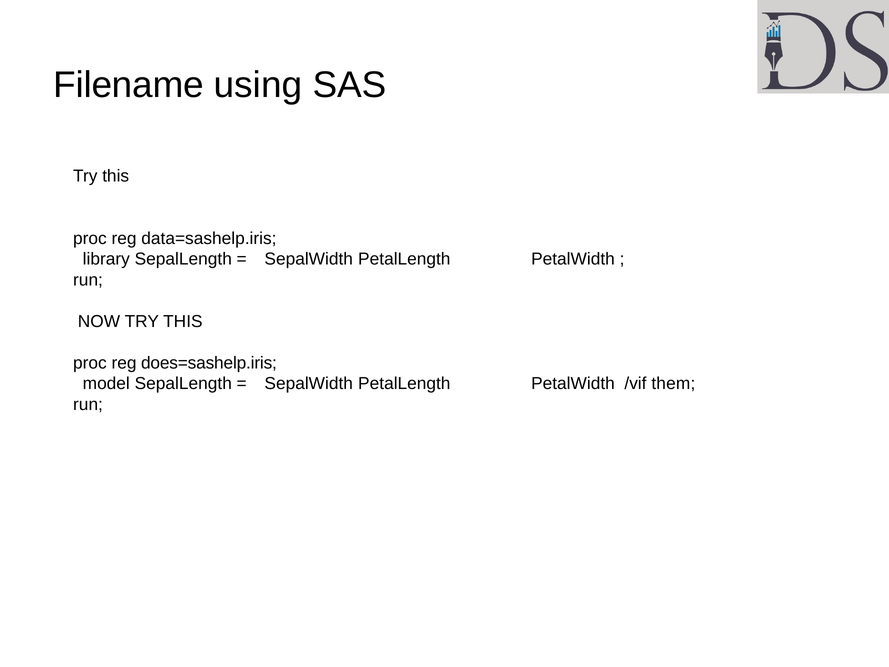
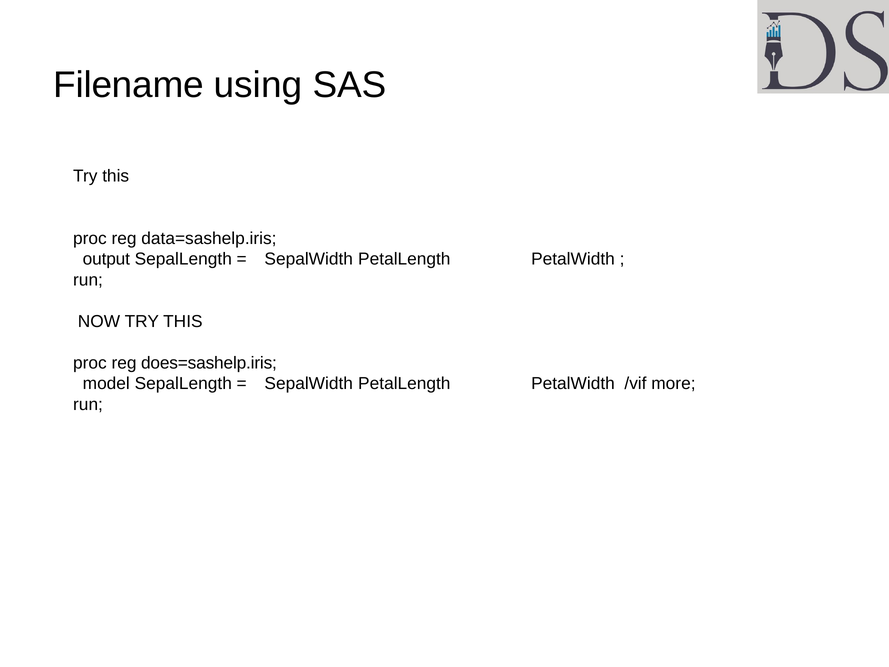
library: library -> output
them: them -> more
